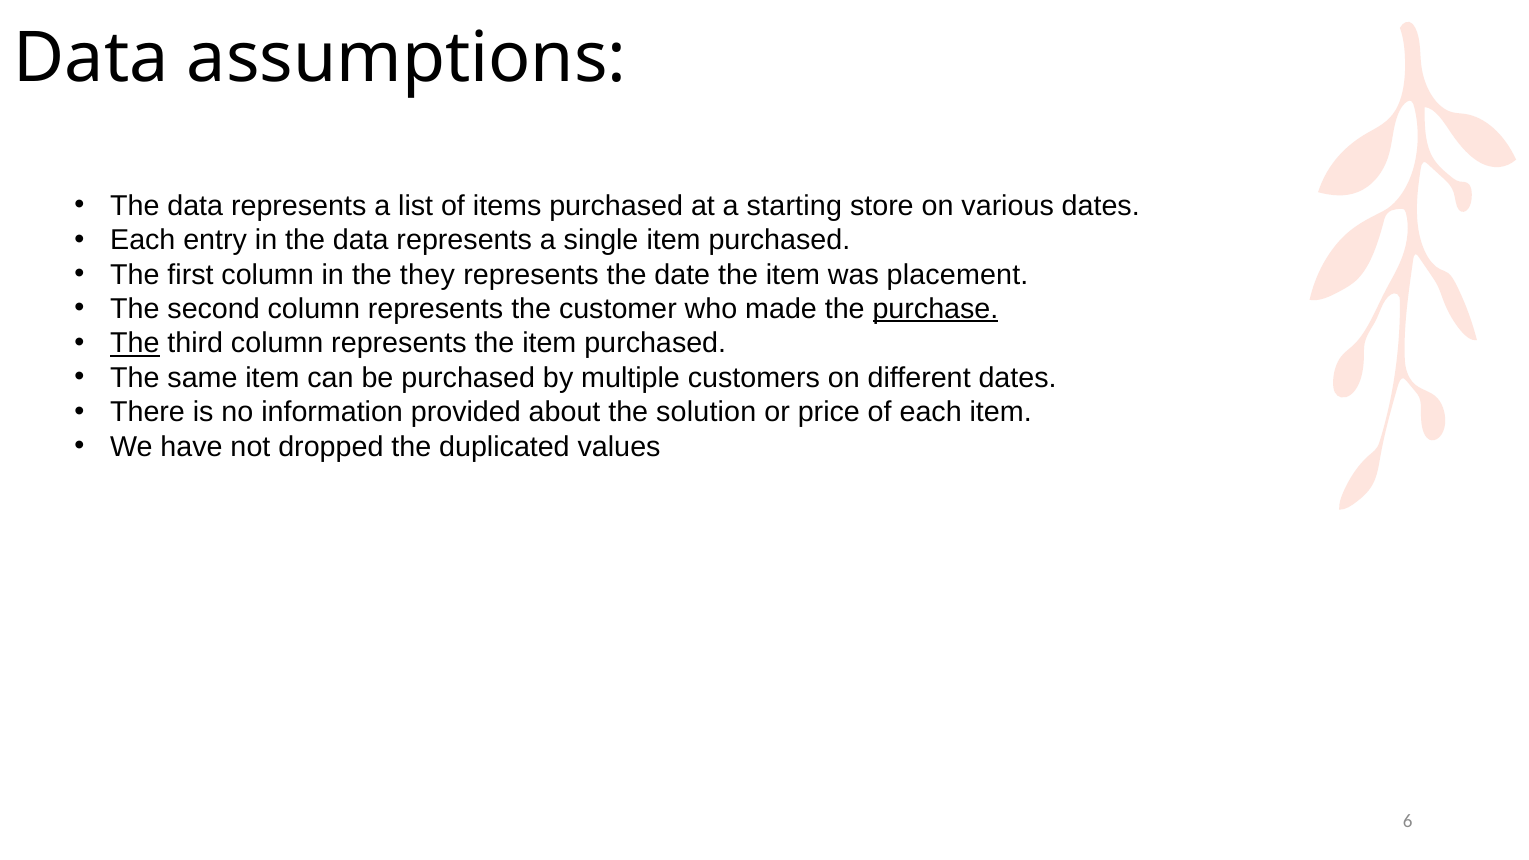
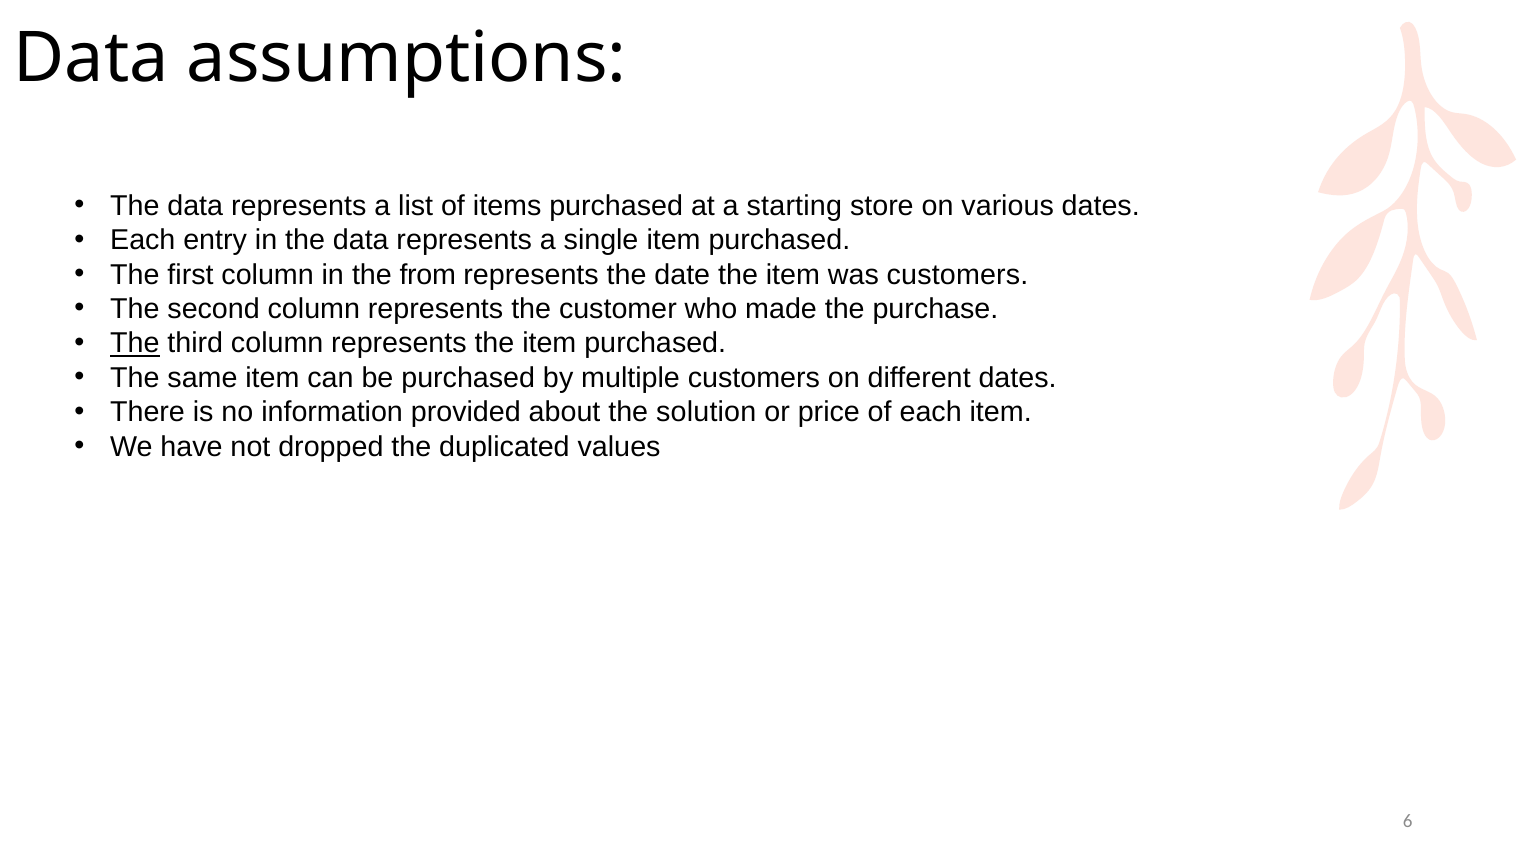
they: they -> from
was placement: placement -> customers
purchase underline: present -> none
